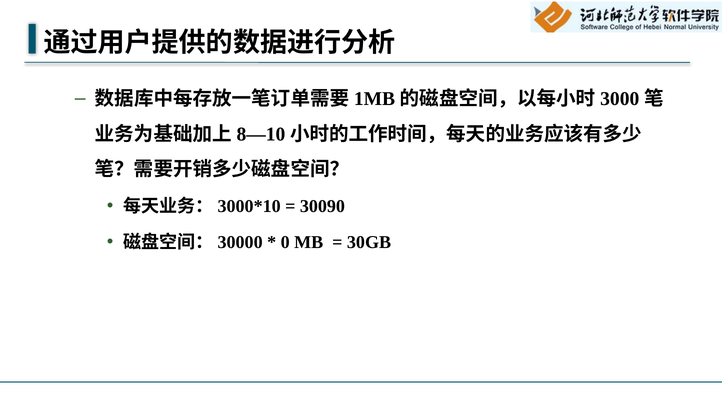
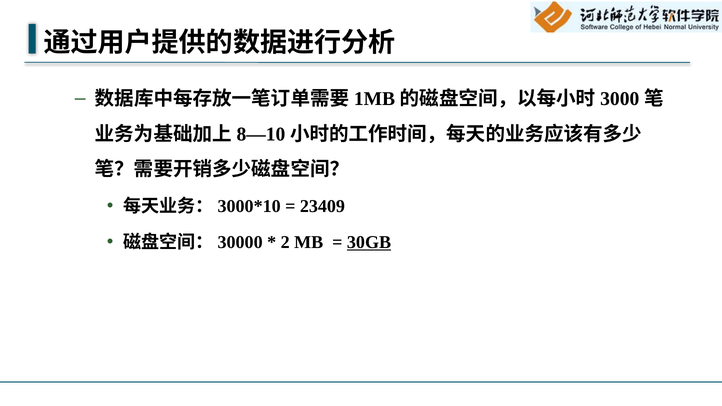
30090: 30090 -> 23409
0: 0 -> 2
30GB underline: none -> present
